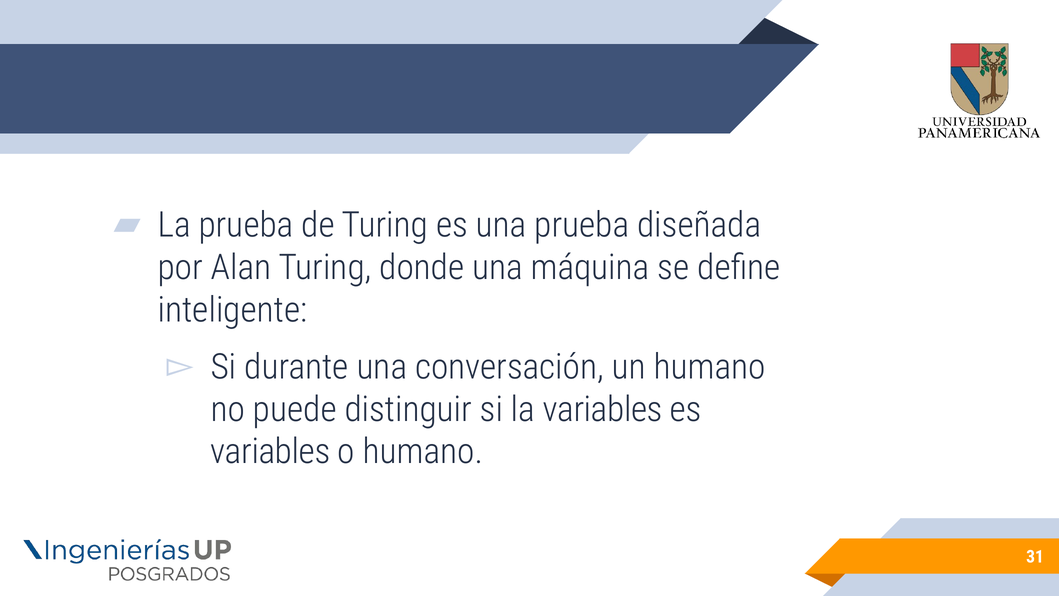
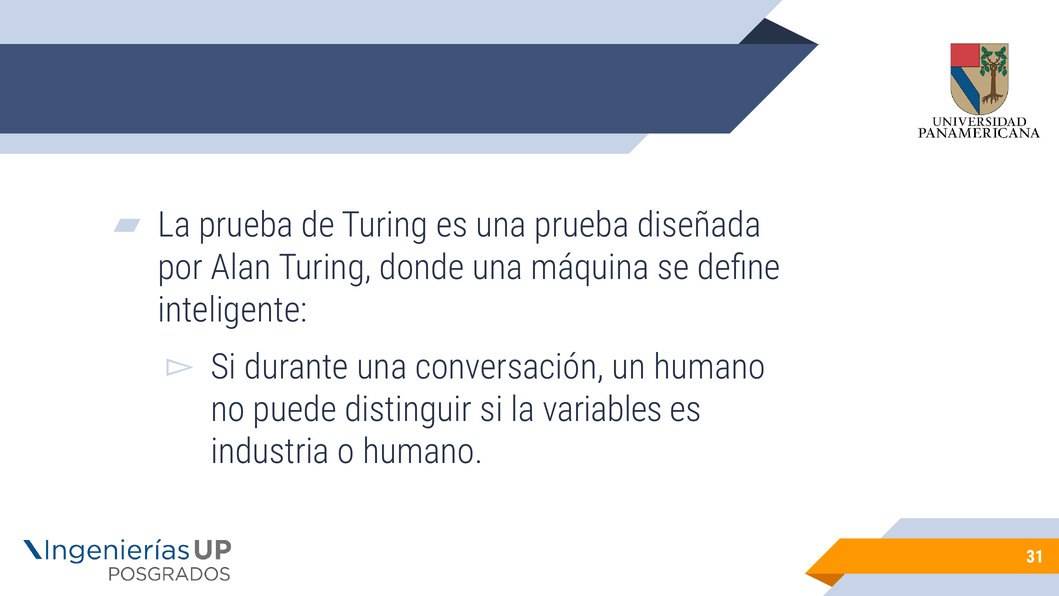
variables at (270, 452): variables -> industria
